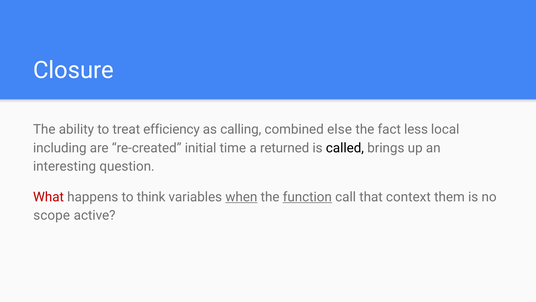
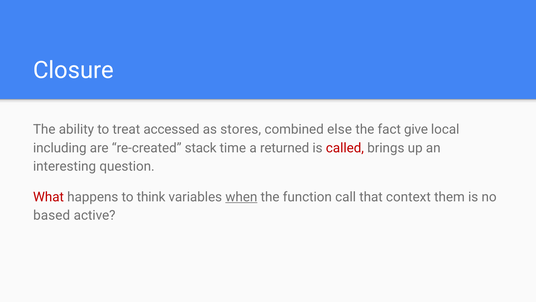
efficiency: efficiency -> accessed
calling: calling -> stores
less: less -> give
initial: initial -> stack
called colour: black -> red
function underline: present -> none
scope: scope -> based
